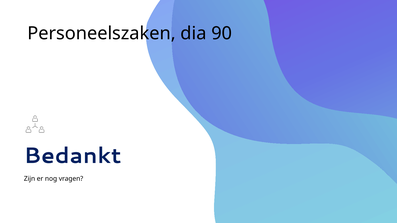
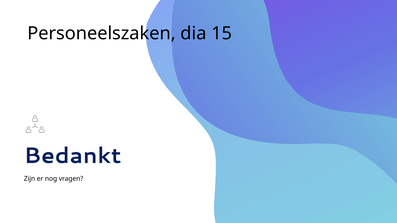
90: 90 -> 15
